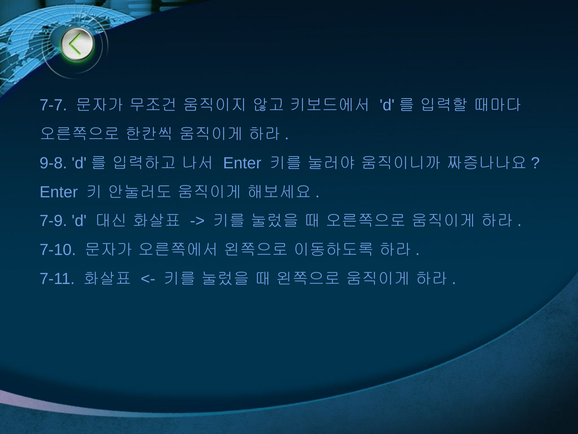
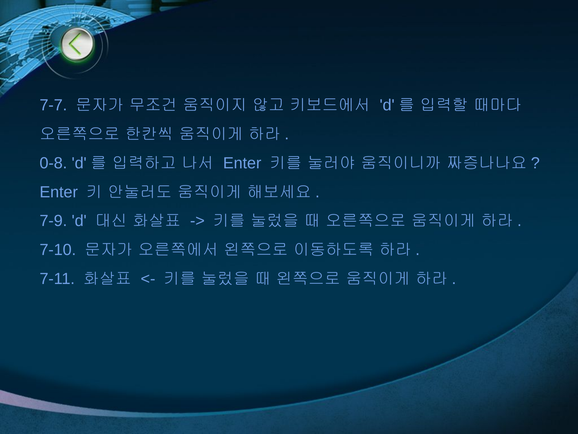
9-8: 9-8 -> 0-8
